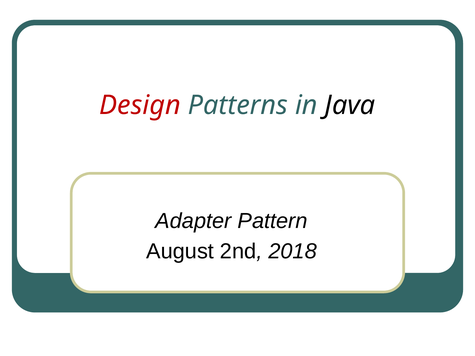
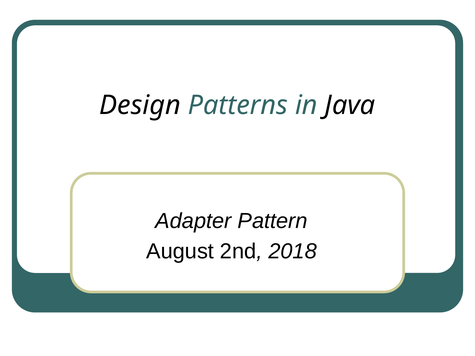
Design colour: red -> black
